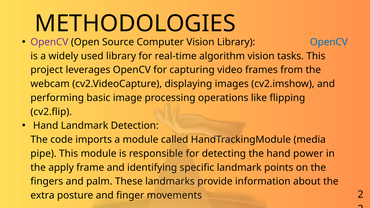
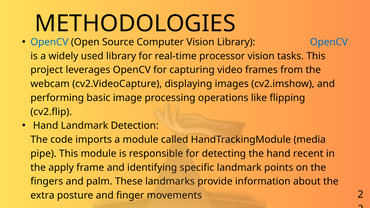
OpenCV at (49, 42) colour: purple -> blue
algorithm: algorithm -> processor
power: power -> recent
